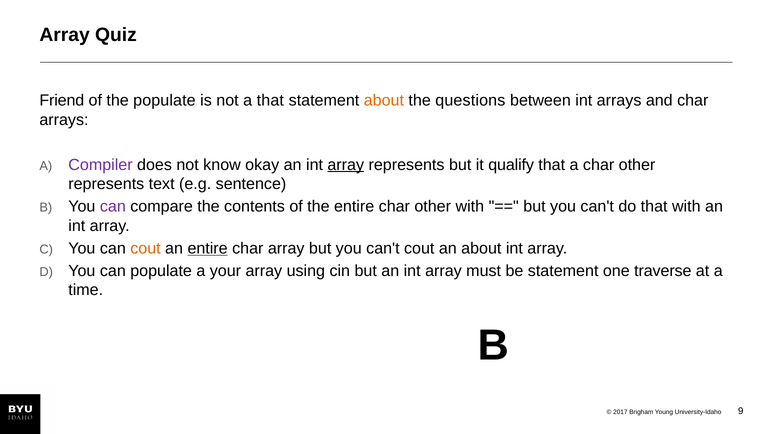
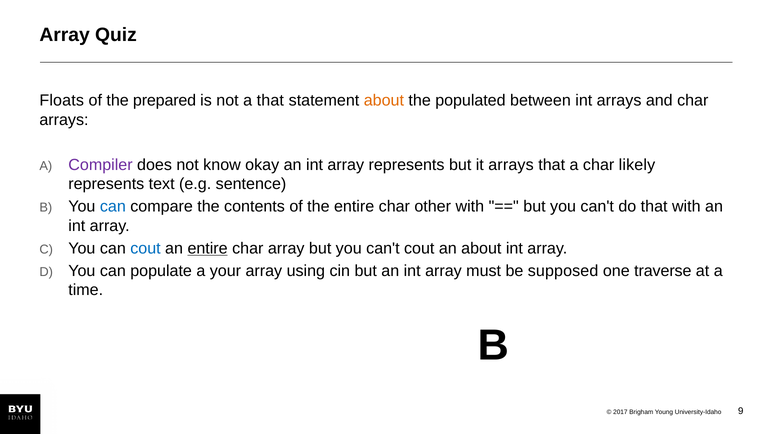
Friend: Friend -> Floats
the populate: populate -> prepared
questions: questions -> populated
array at (346, 165) underline: present -> none
it qualify: qualify -> arrays
a char other: other -> likely
can at (113, 206) colour: purple -> blue
cout at (145, 248) colour: orange -> blue
be statement: statement -> supposed
